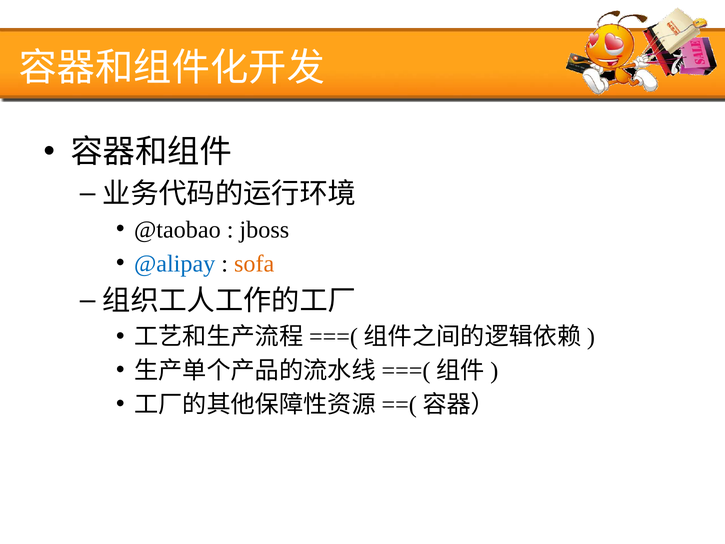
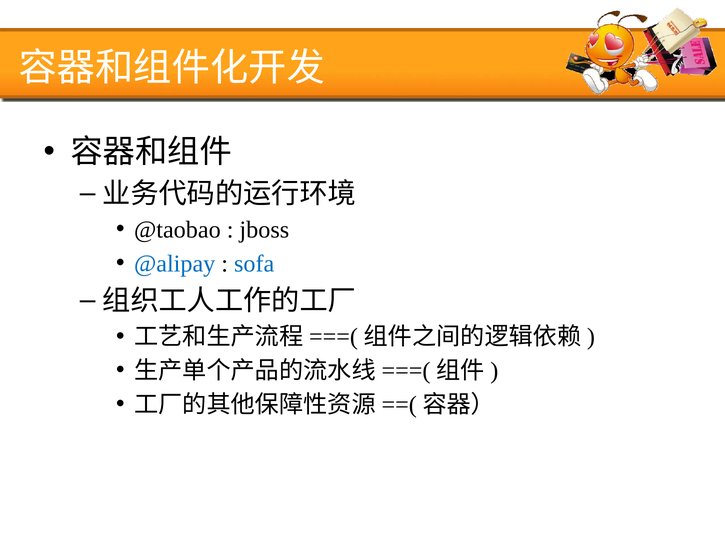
sofa colour: orange -> blue
